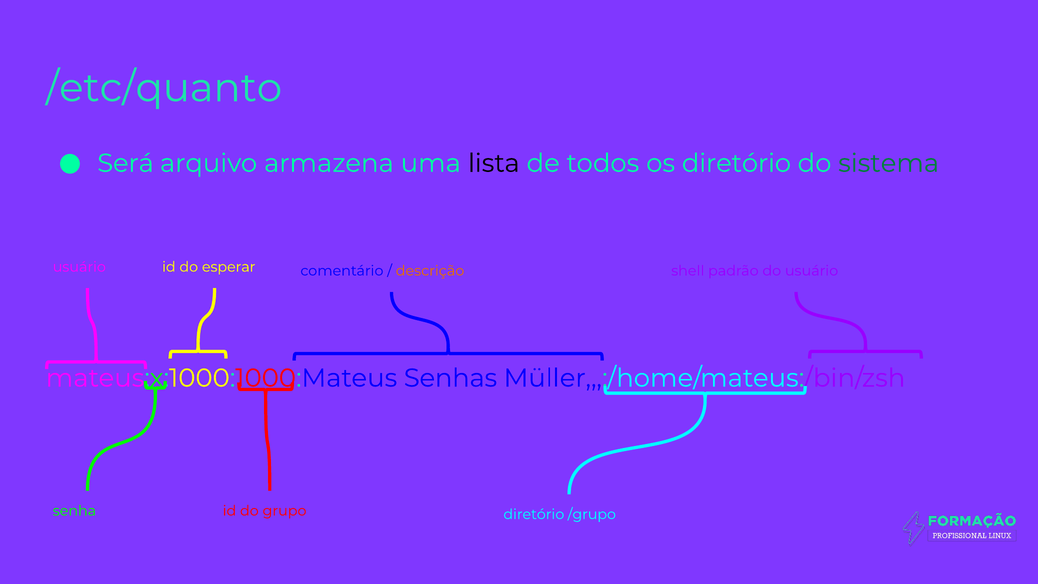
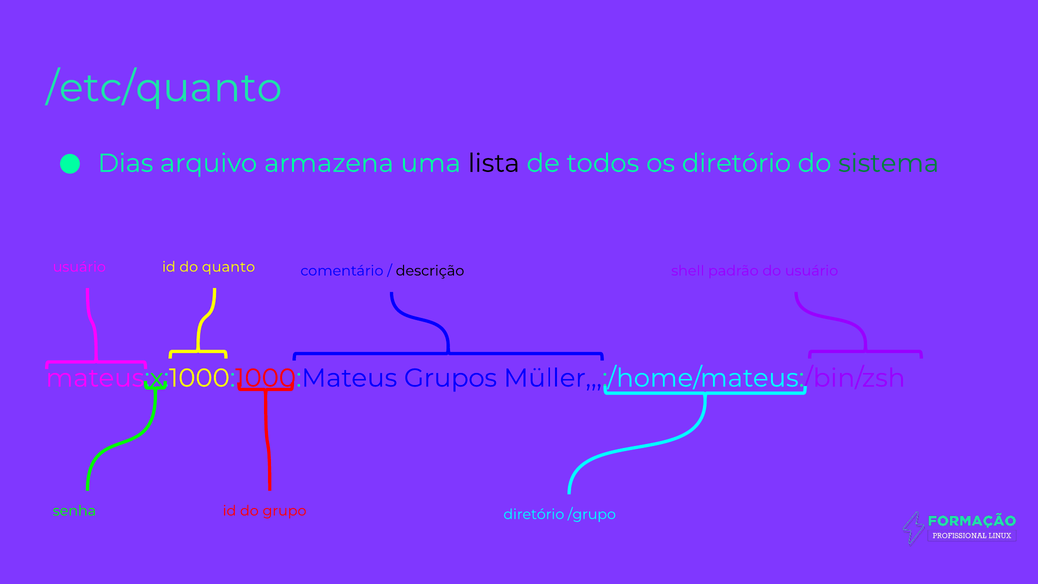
Será: Será -> Dias
esperar: esperar -> quanto
descrição colour: orange -> black
Senhas: Senhas -> Grupos
